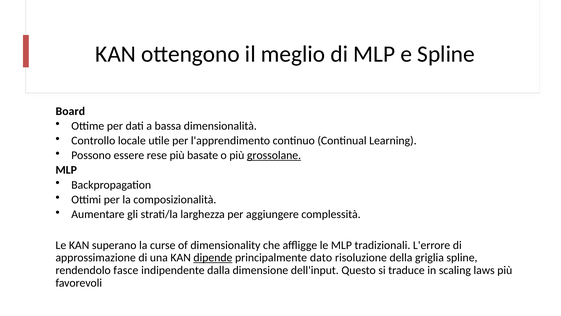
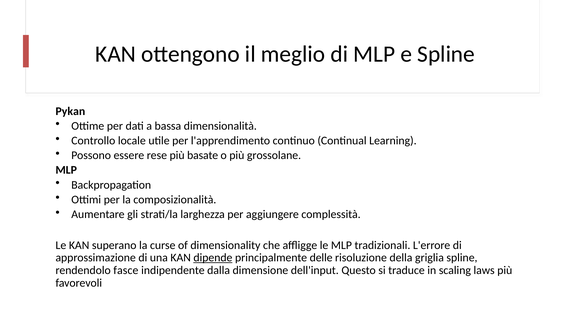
Board: Board -> Pykan
grossolane underline: present -> none
dato: dato -> delle
